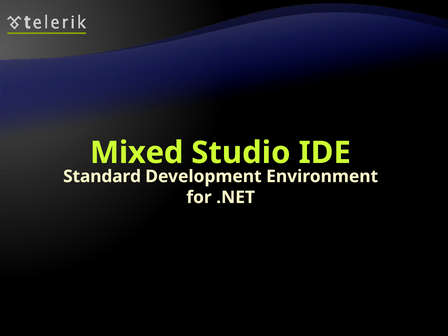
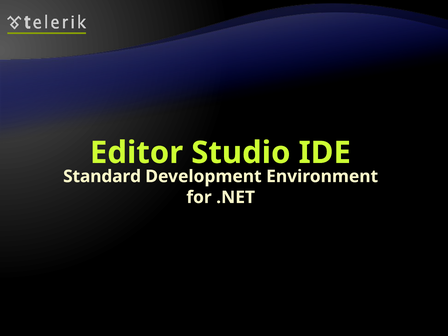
Mixed: Mixed -> Editor
